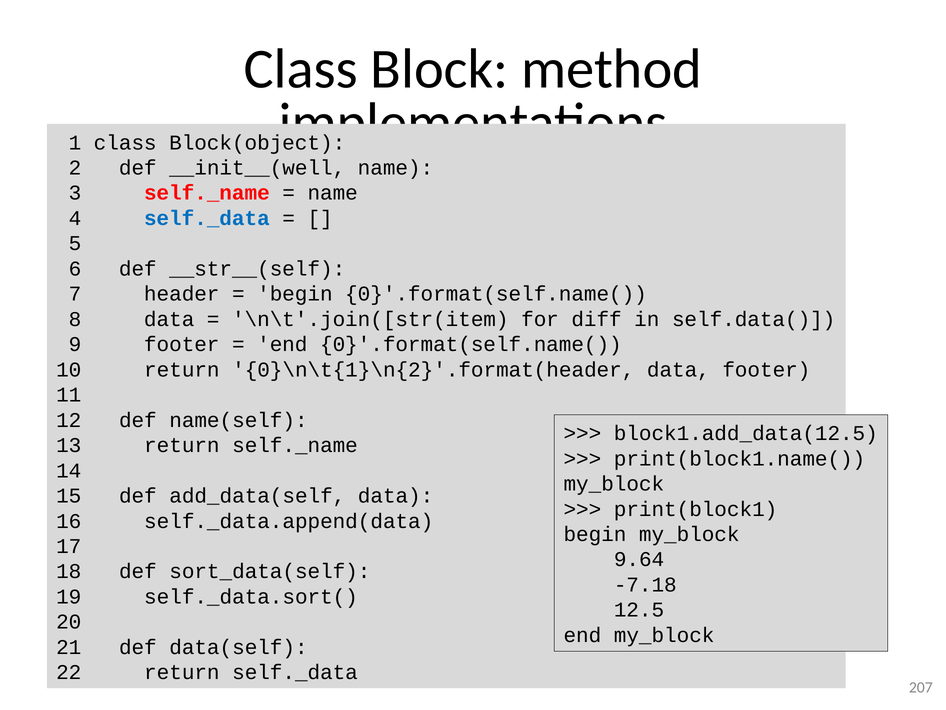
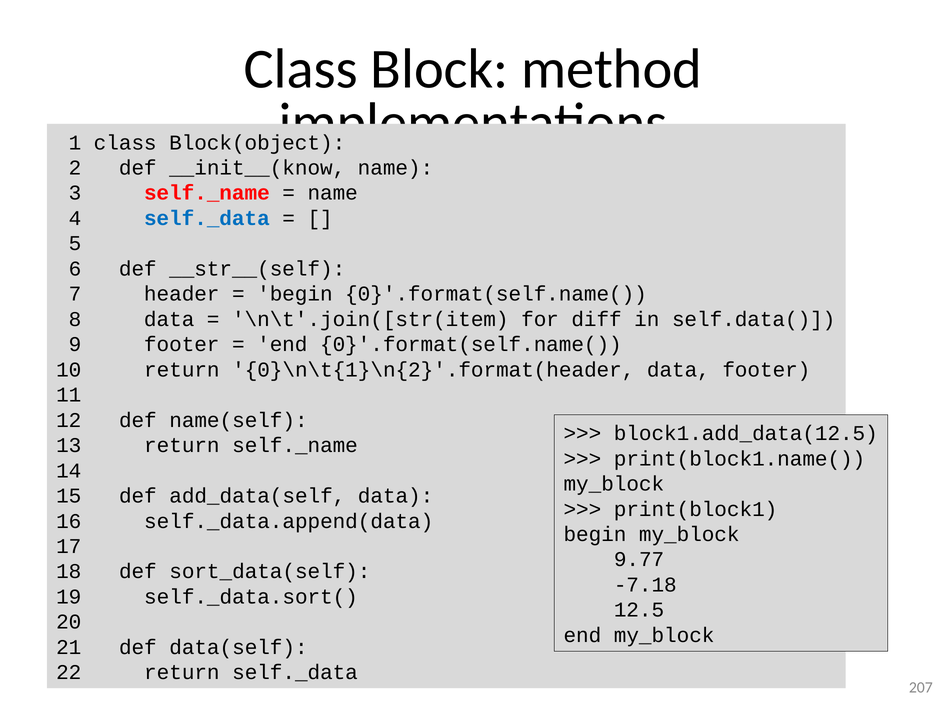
__init__(well: __init__(well -> __init__(know
9.64: 9.64 -> 9.77
